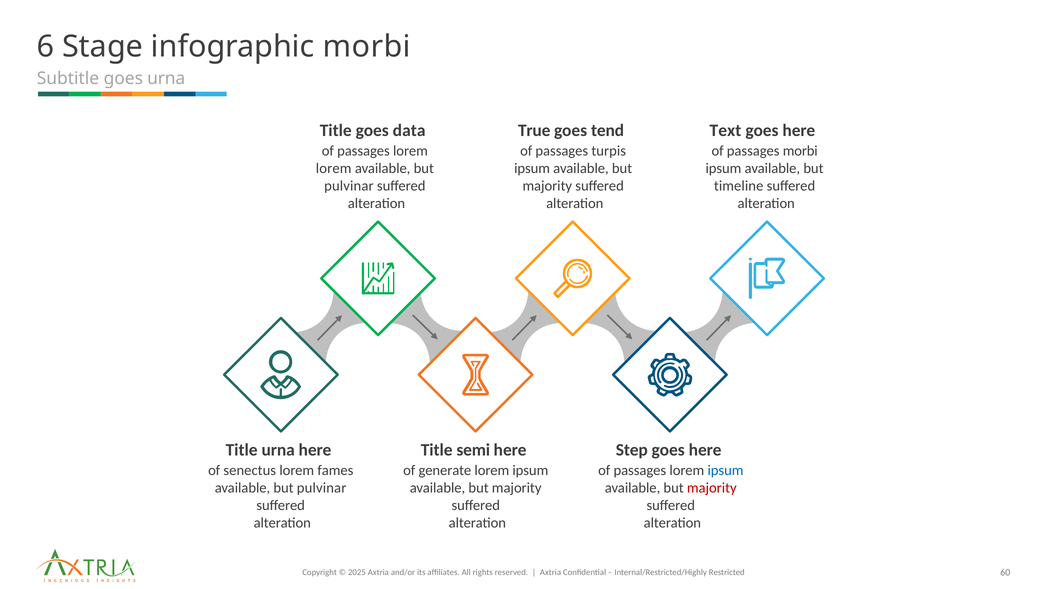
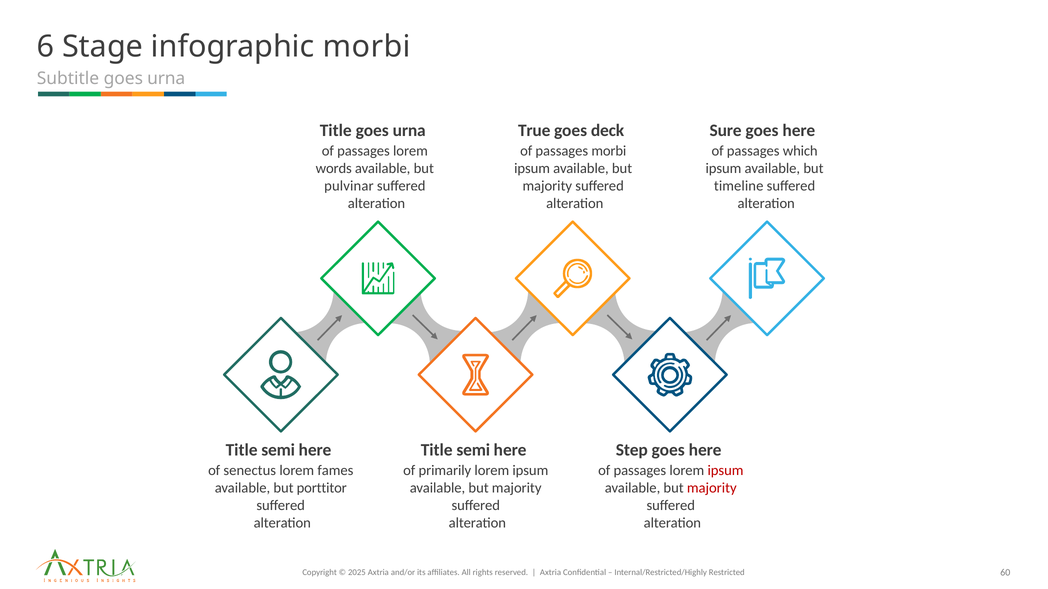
Title goes data: data -> urna
tend: tend -> deck
Text: Text -> Sure
passages turpis: turpis -> morbi
passages morbi: morbi -> which
lorem at (334, 169): lorem -> words
urna at (278, 451): urna -> semi
generate: generate -> primarily
ipsum at (725, 471) colour: blue -> red
pulvinar at (322, 488): pulvinar -> porttitor
